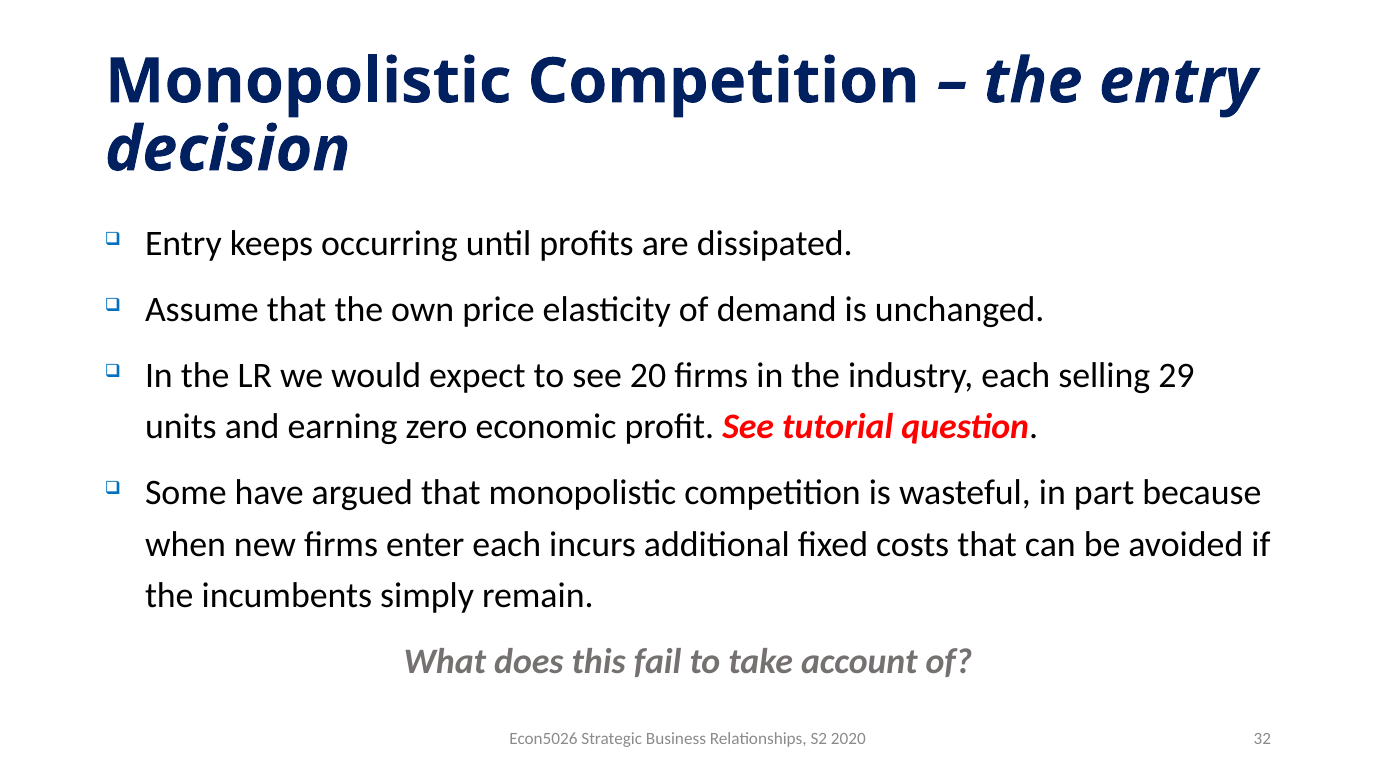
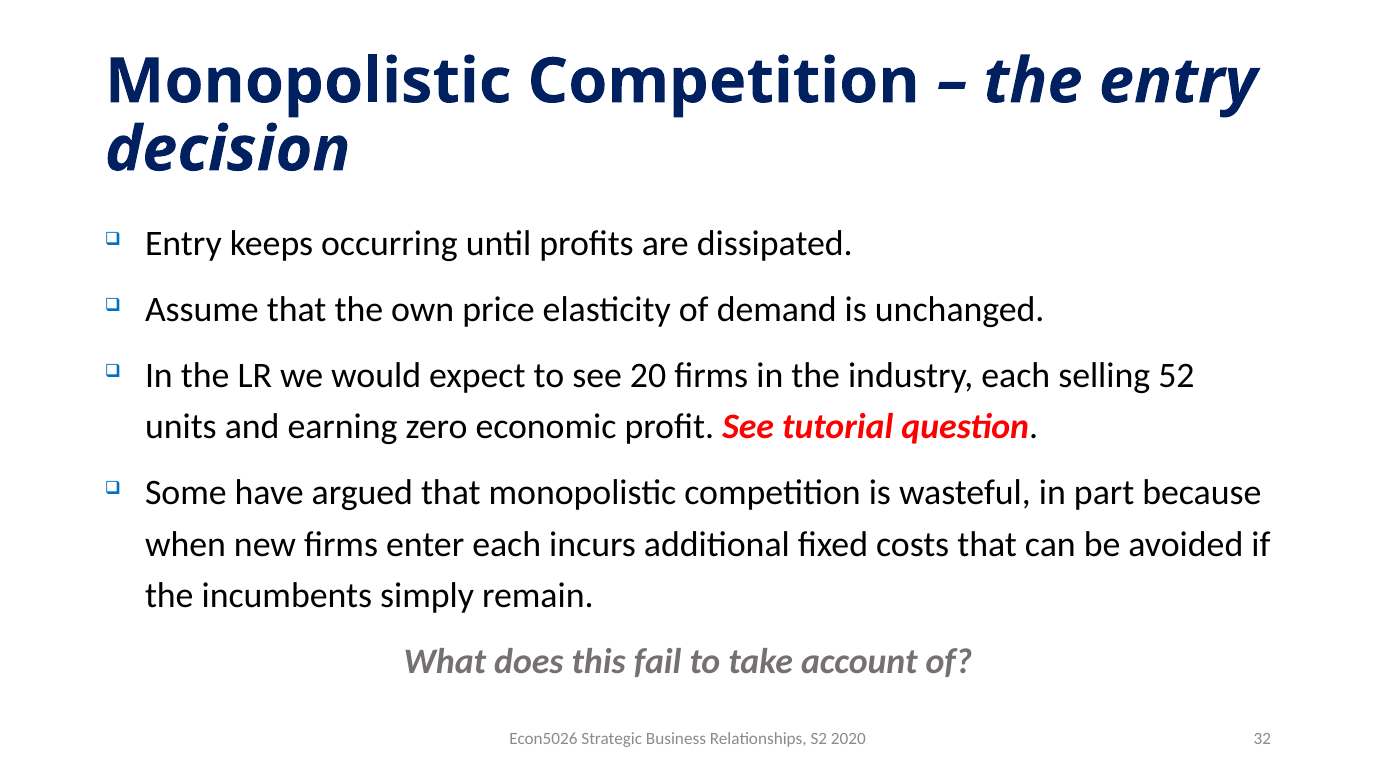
29: 29 -> 52
